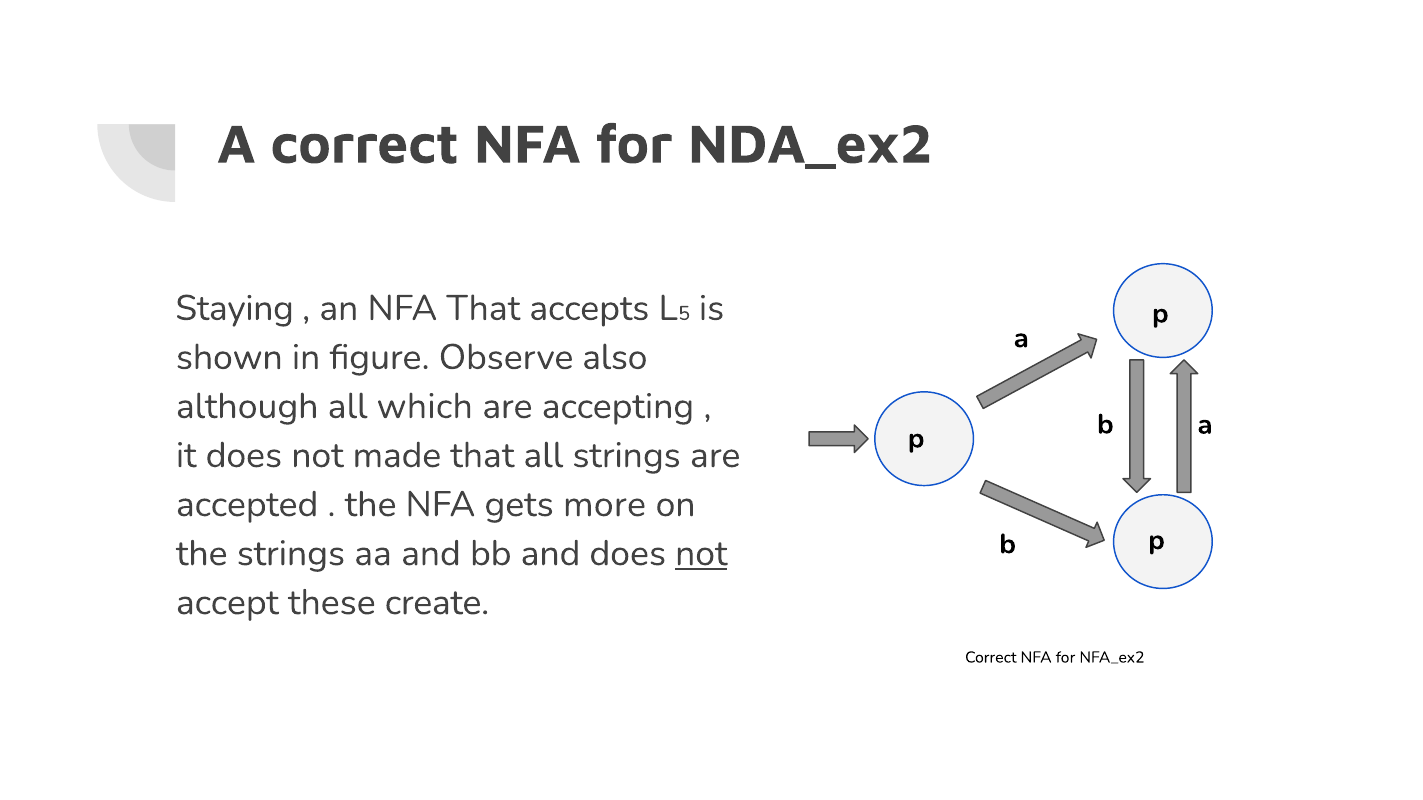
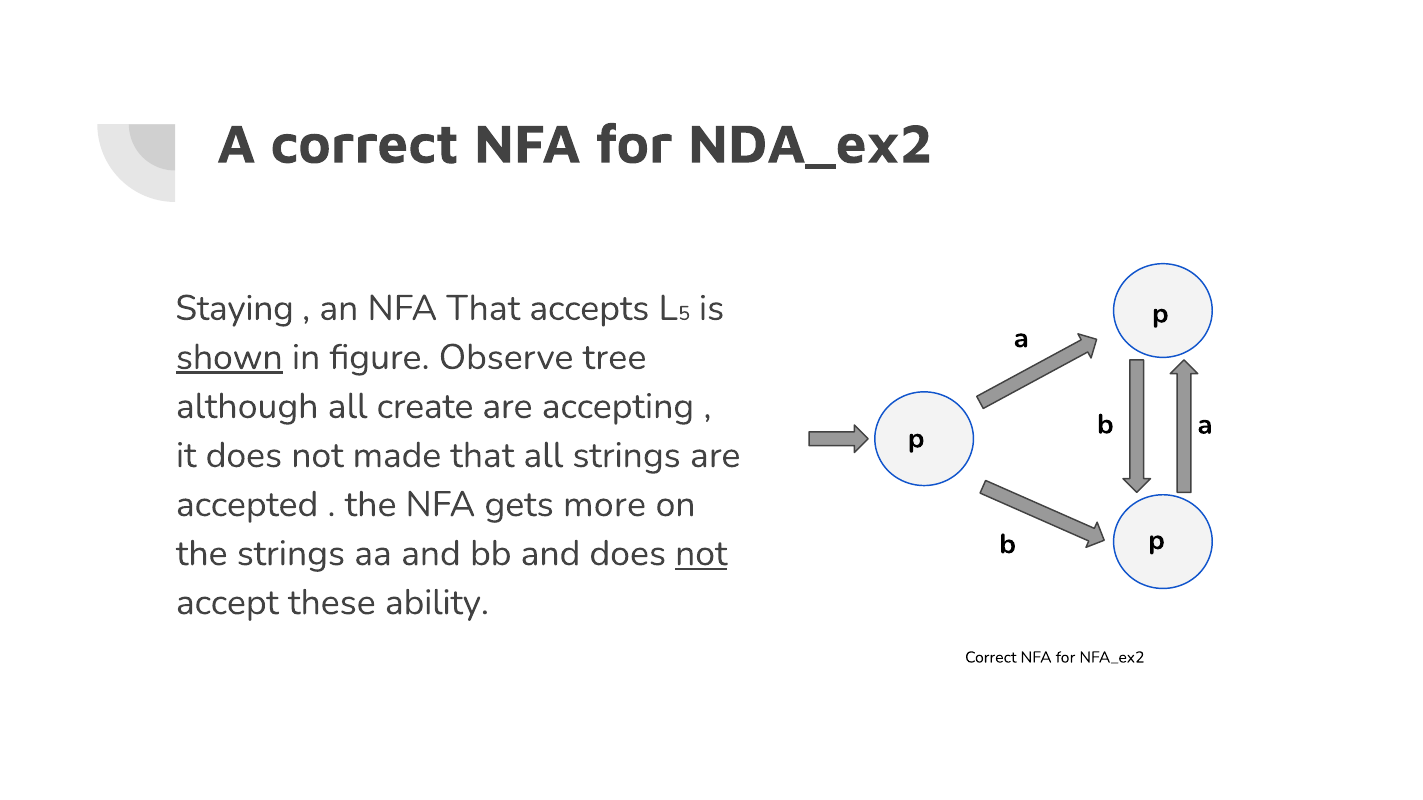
shown underline: none -> present
also: also -> tree
which: which -> create
create: create -> ability
